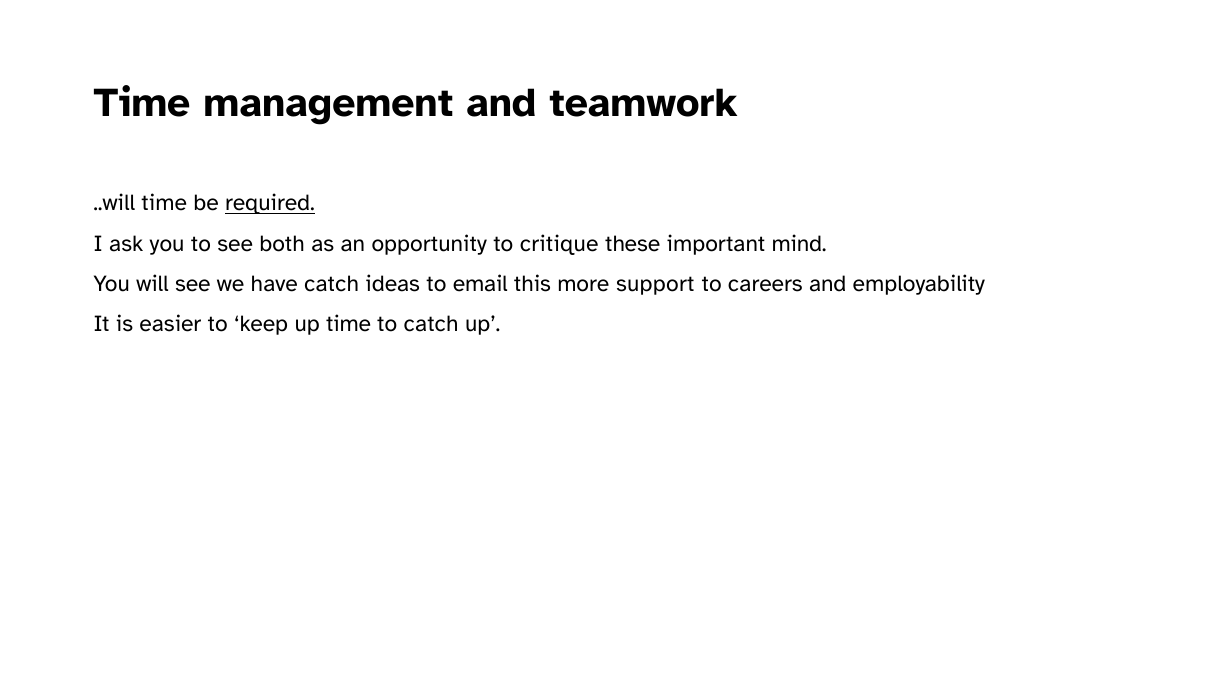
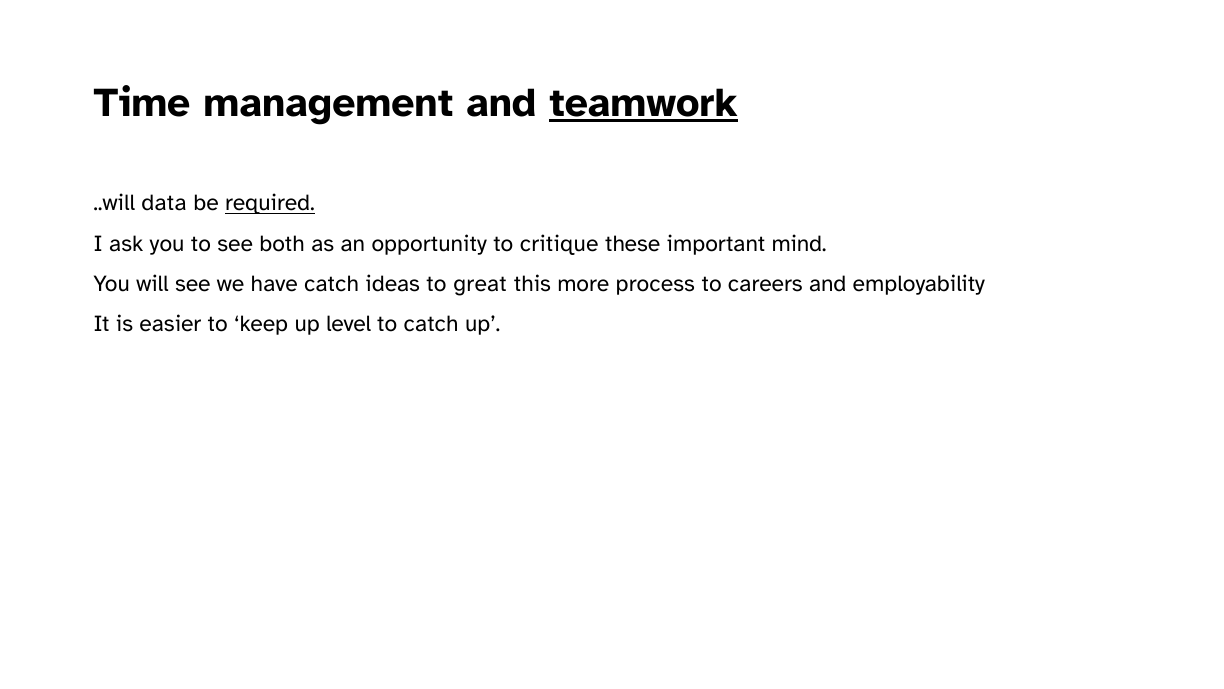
teamwork underline: none -> present
..will time: time -> data
email: email -> great
support: support -> process
up time: time -> level
